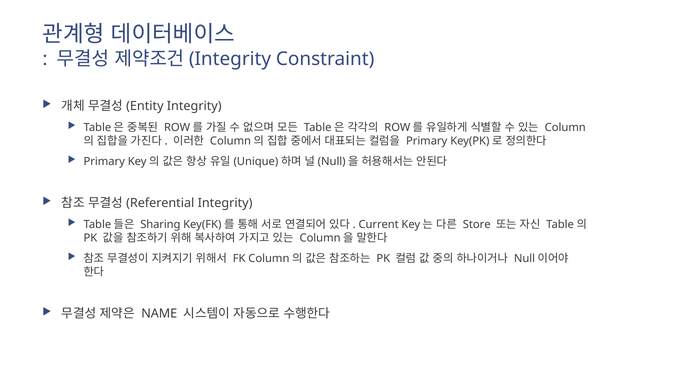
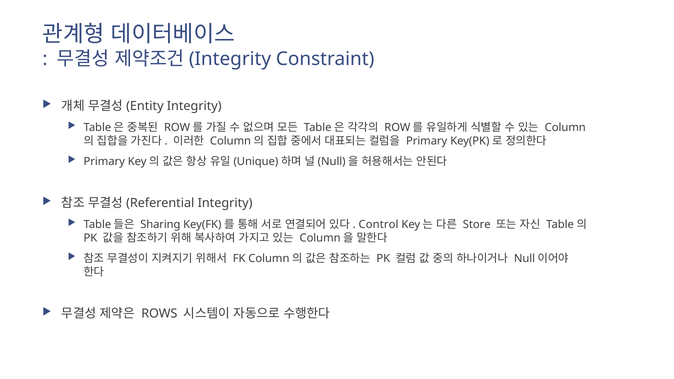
Current: Current -> Control
NAME: NAME -> ROWS
